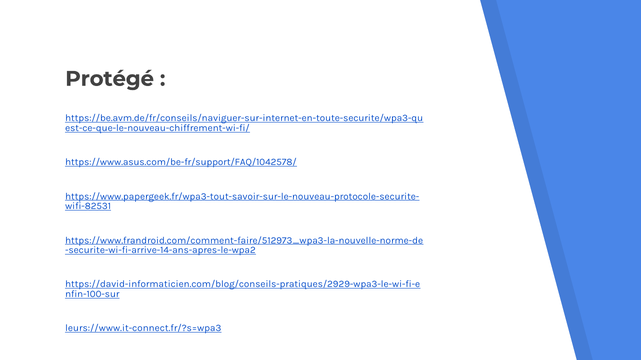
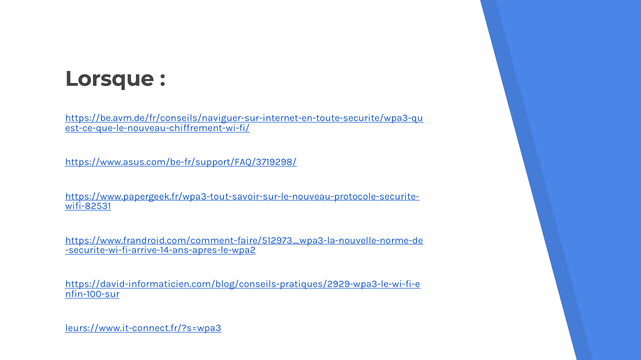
Protégé: Protégé -> Lorsque
https://www.asus.com/be-fr/support/FAQ/1042578/: https://www.asus.com/be-fr/support/FAQ/1042578/ -> https://www.asus.com/be-fr/support/FAQ/3719298/
